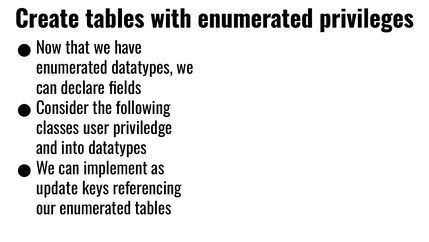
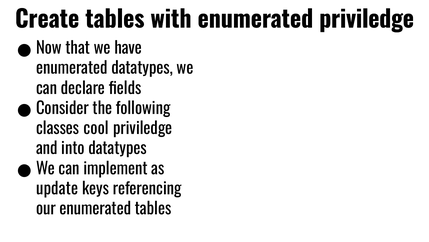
enumerated privileges: privileges -> priviledge
user: user -> cool
